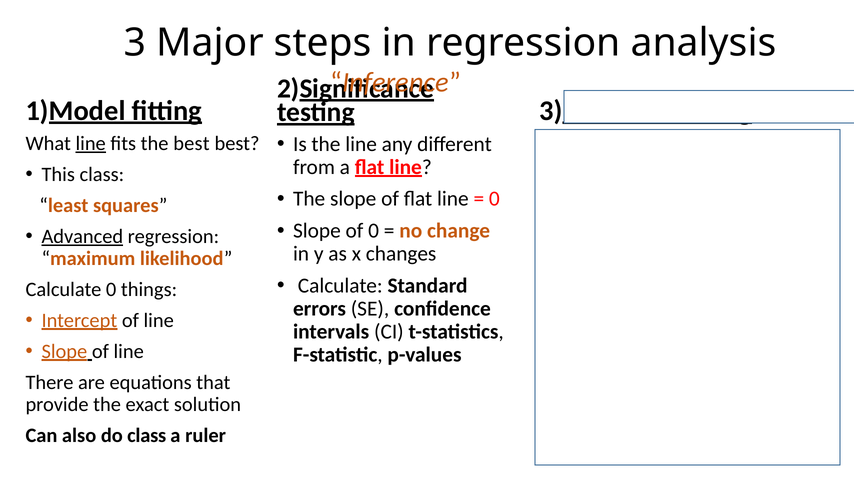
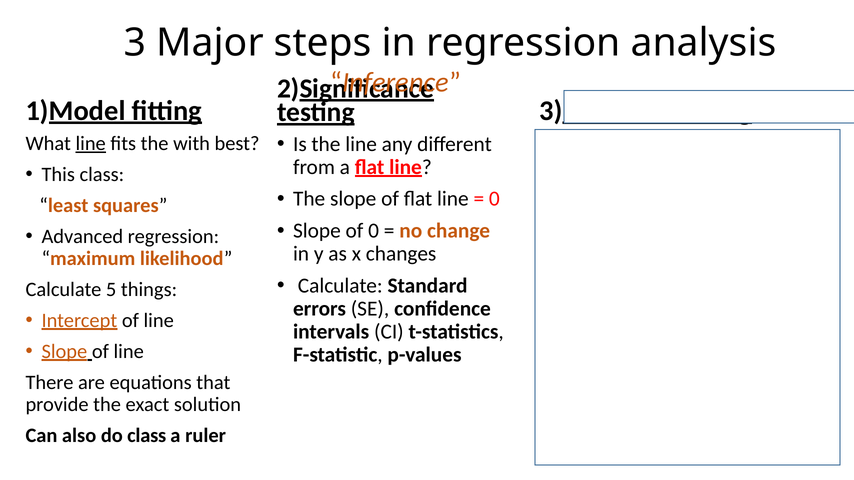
the best: best -> with
Advanced underline: present -> none
Calculate 0: 0 -> 5
